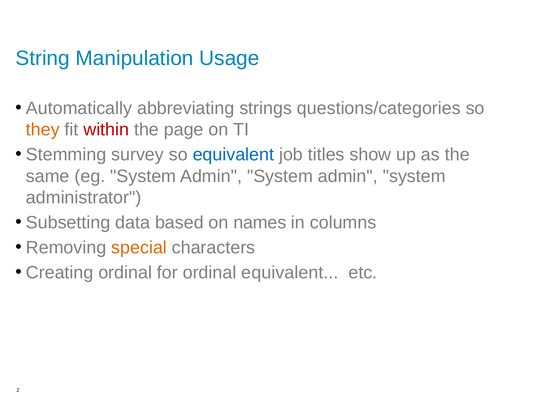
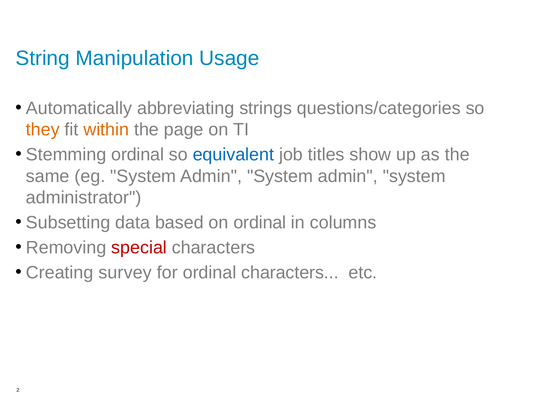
within colour: red -> orange
Stemming survey: survey -> ordinal
on names: names -> ordinal
special colour: orange -> red
Creating ordinal: ordinal -> survey
ordinal equivalent: equivalent -> characters
